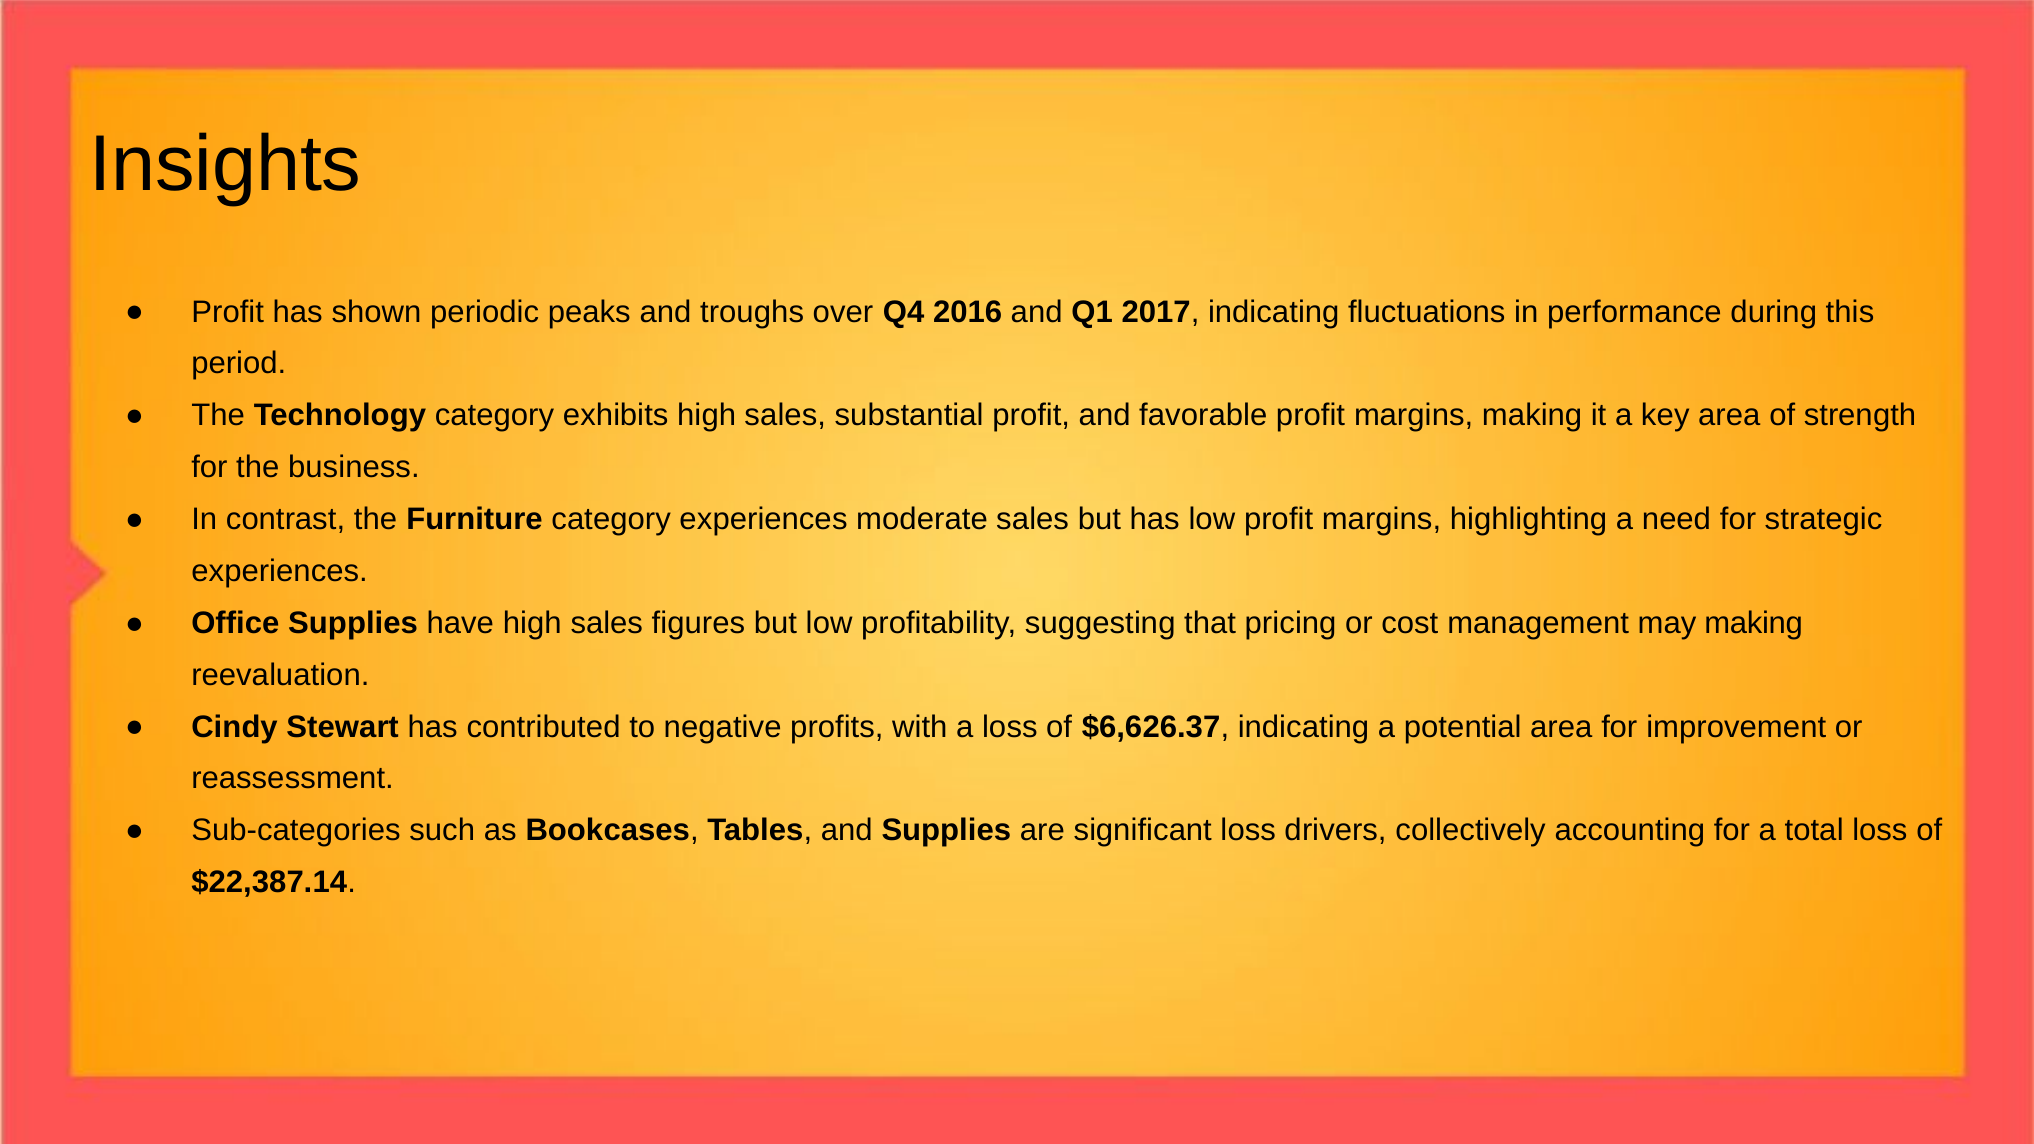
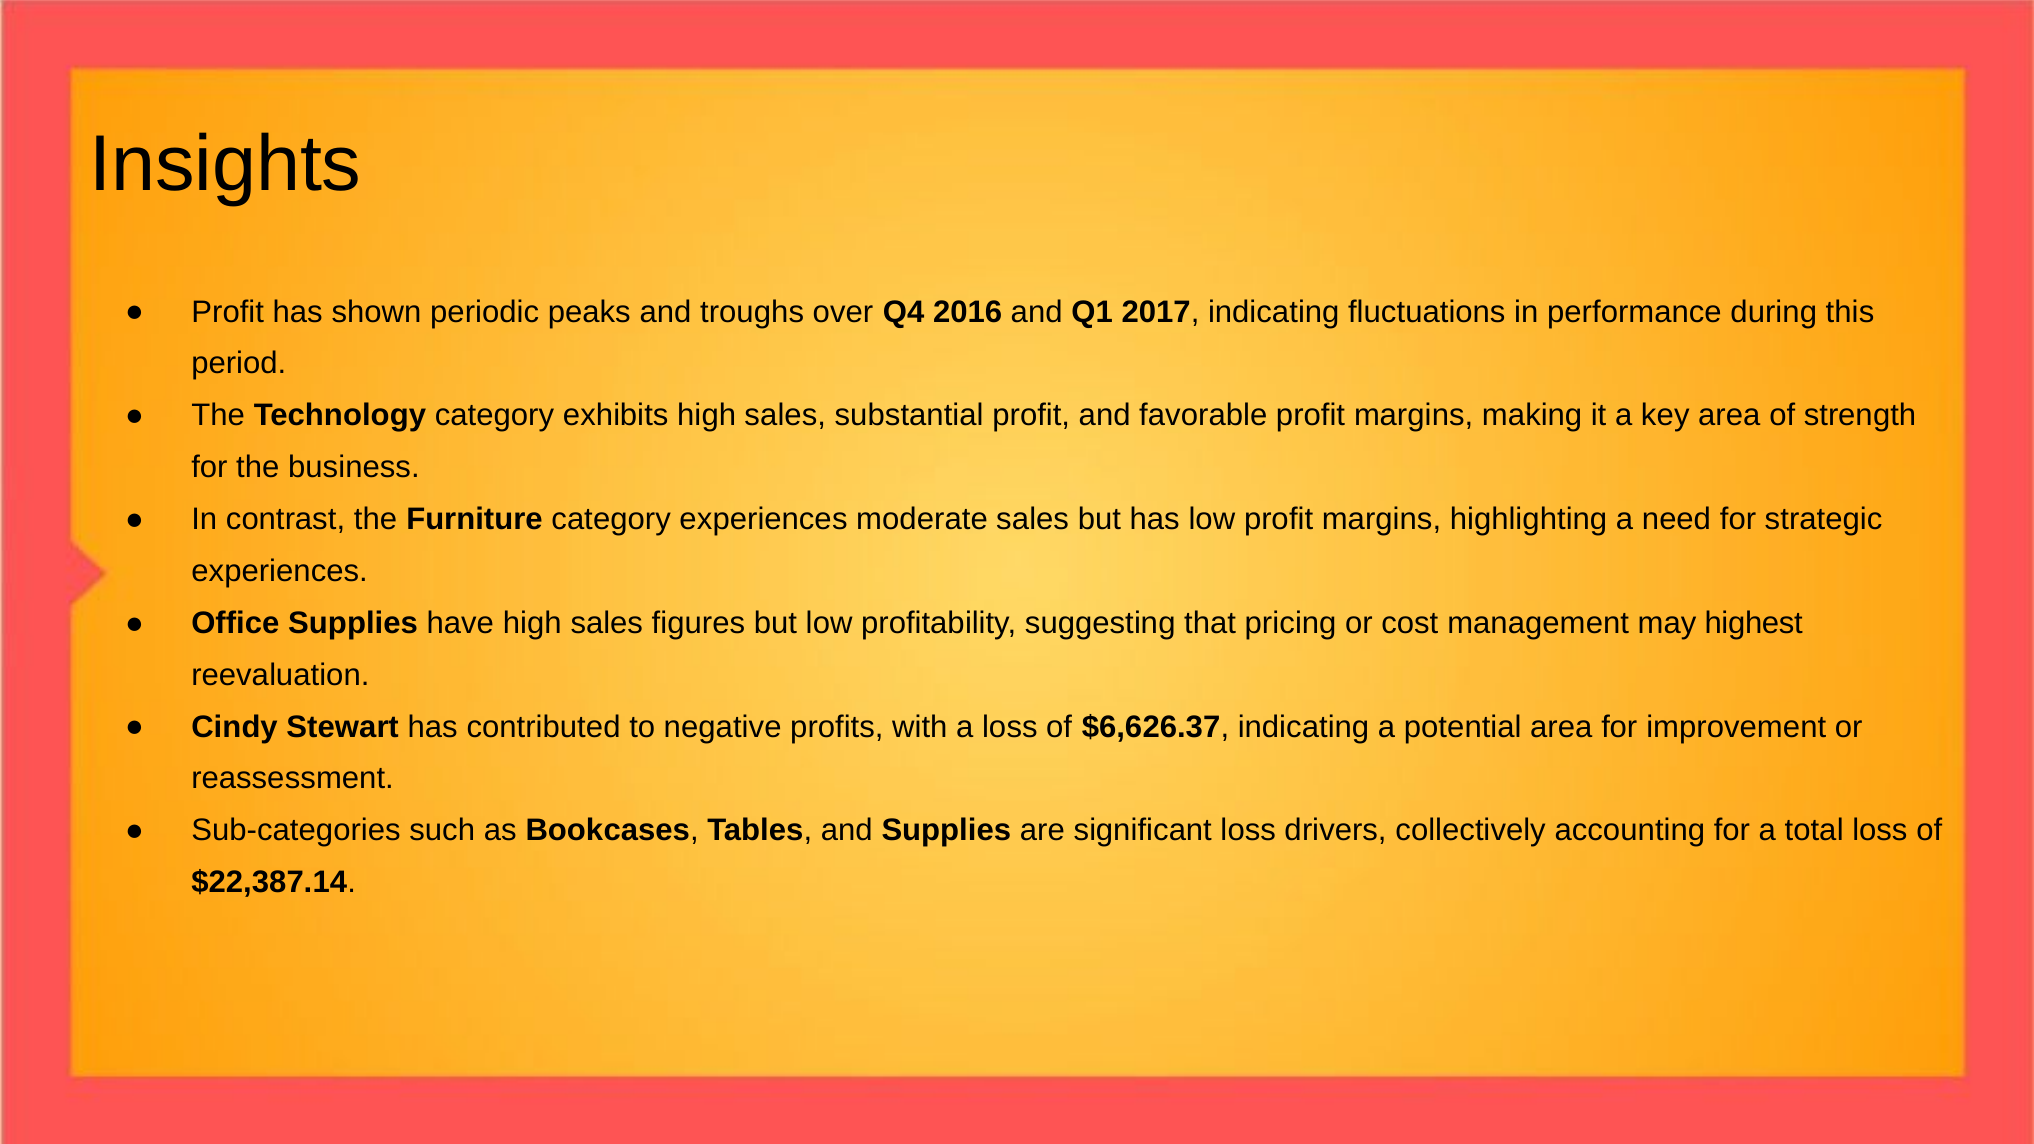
may making: making -> highest
